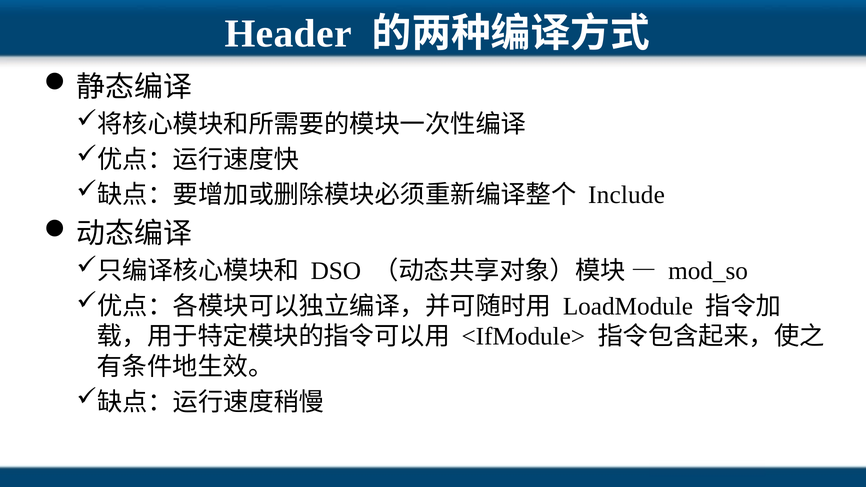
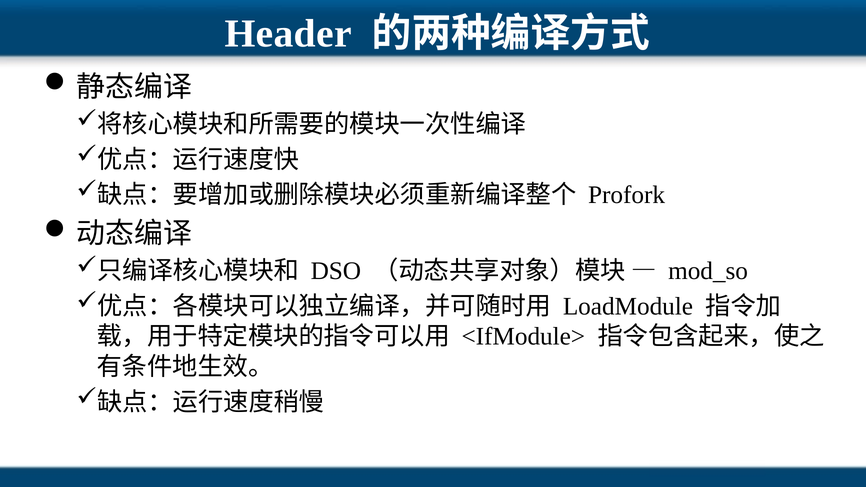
Include: Include -> Profork
